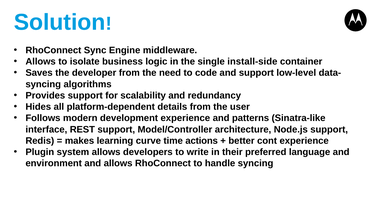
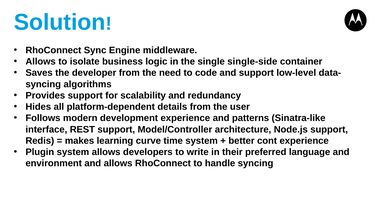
install-side: install-side -> single-side
time actions: actions -> system
